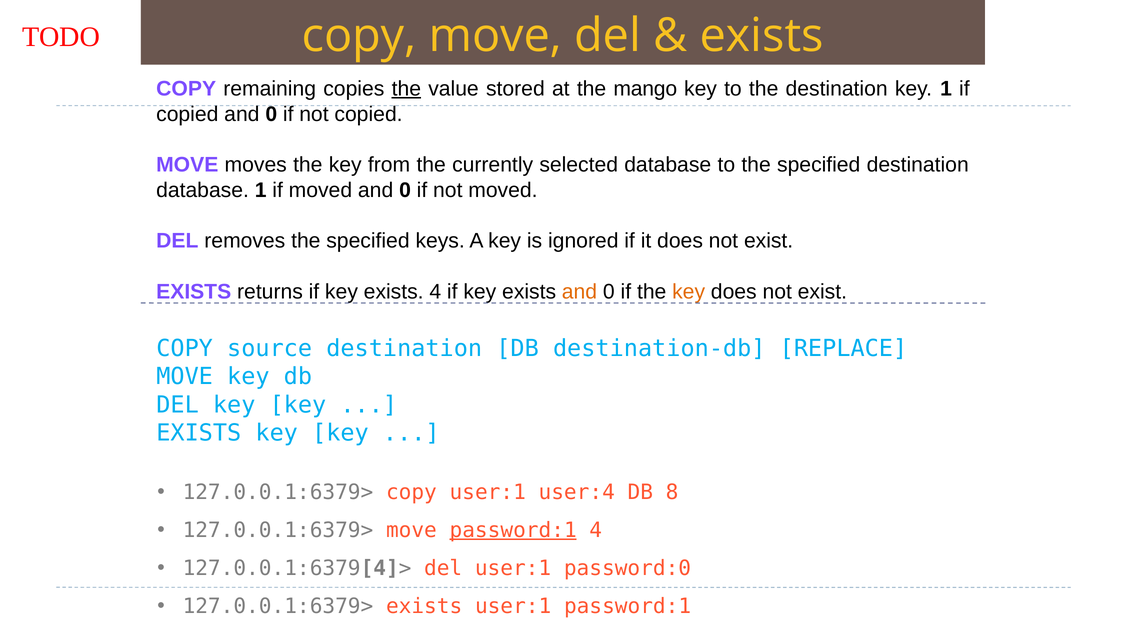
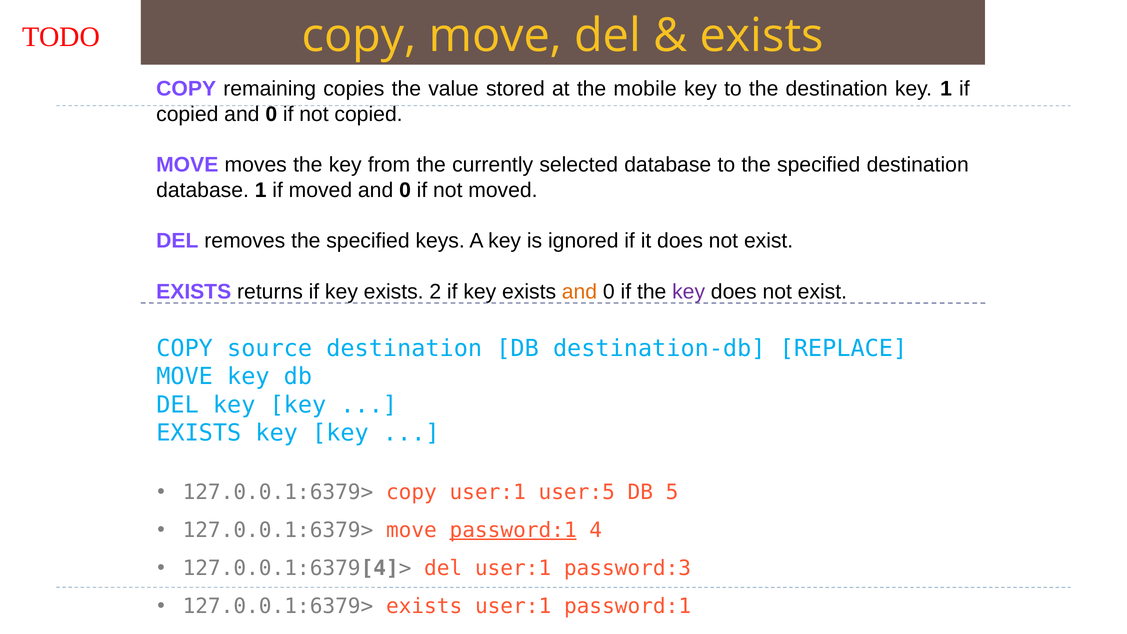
the at (406, 89) underline: present -> none
mango: mango -> mobile
exists 4: 4 -> 2
key at (689, 292) colour: orange -> purple
user:4: user:4 -> user:5
8: 8 -> 5
password:0: password:0 -> password:3
